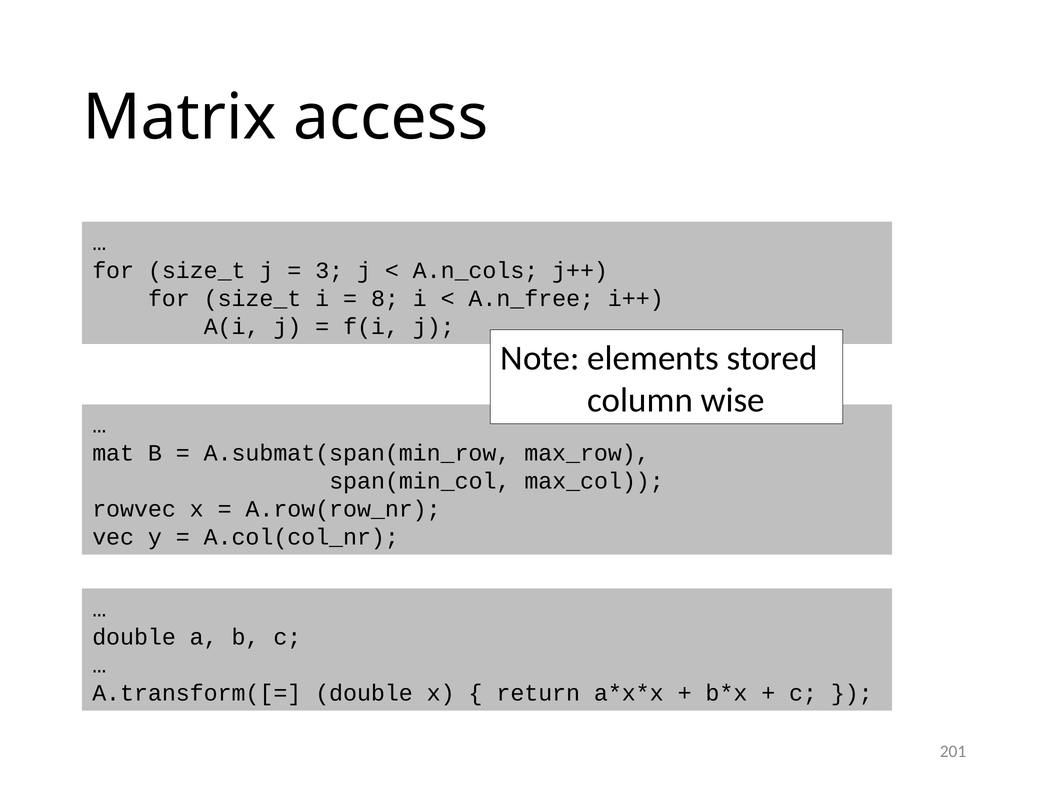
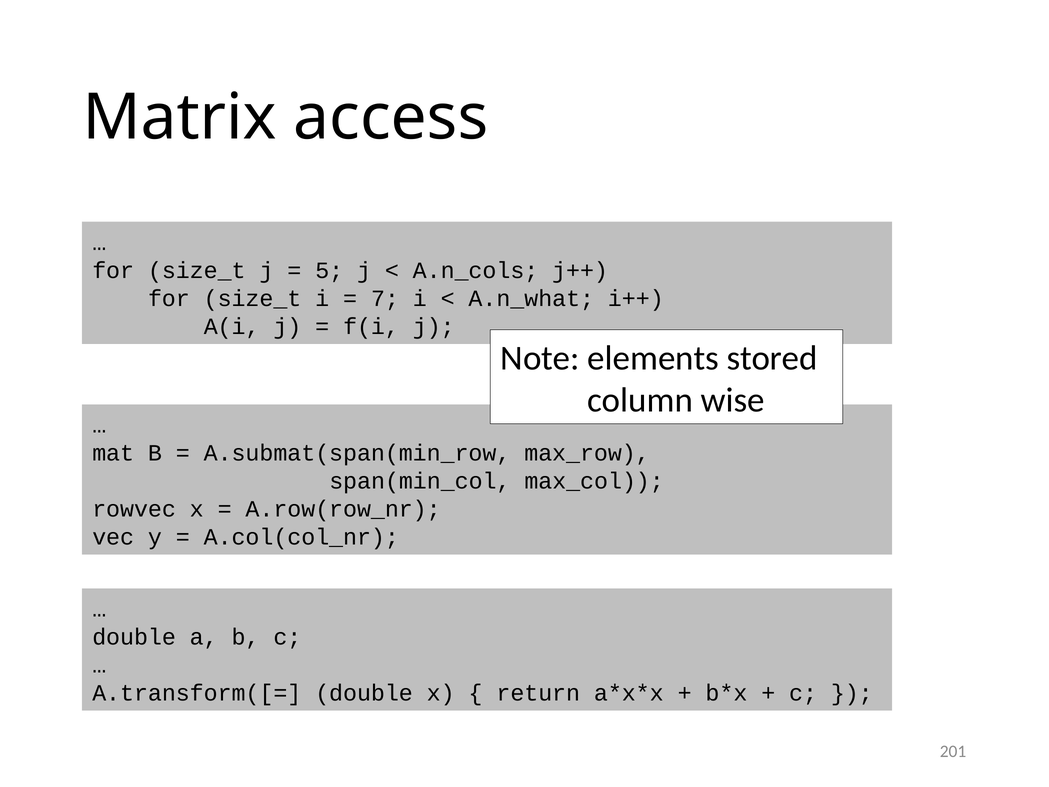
3: 3 -> 5
8: 8 -> 7
A.n_free: A.n_free -> A.n_what
